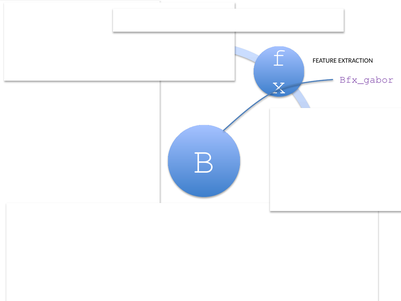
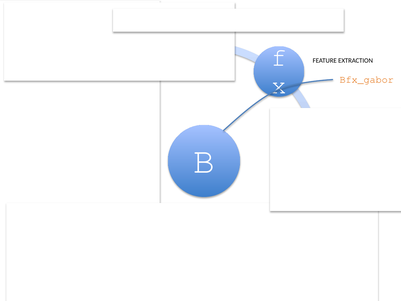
Bfx_gabor colour: purple -> orange
